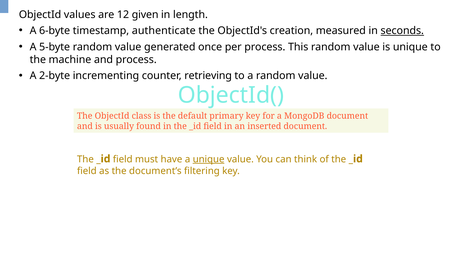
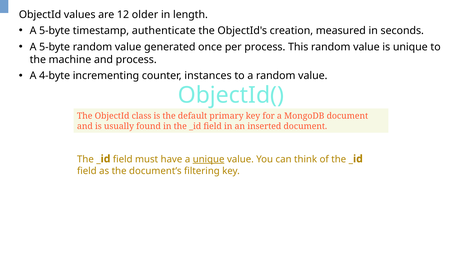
given: given -> older
6-byte at (55, 31): 6-byte -> 5-byte
seconds underline: present -> none
2-byte: 2-byte -> 4-byte
retrieving: retrieving -> instances
